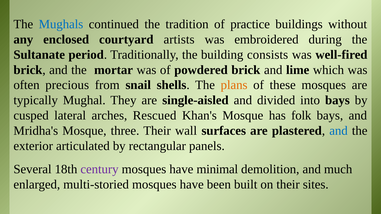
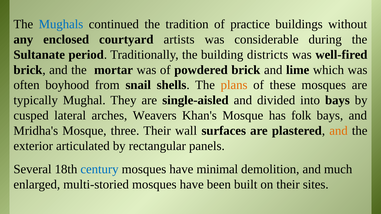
embroidered: embroidered -> considerable
consists: consists -> districts
precious: precious -> boyhood
Rescued: Rescued -> Weavers
and at (339, 131) colour: blue -> orange
century colour: purple -> blue
